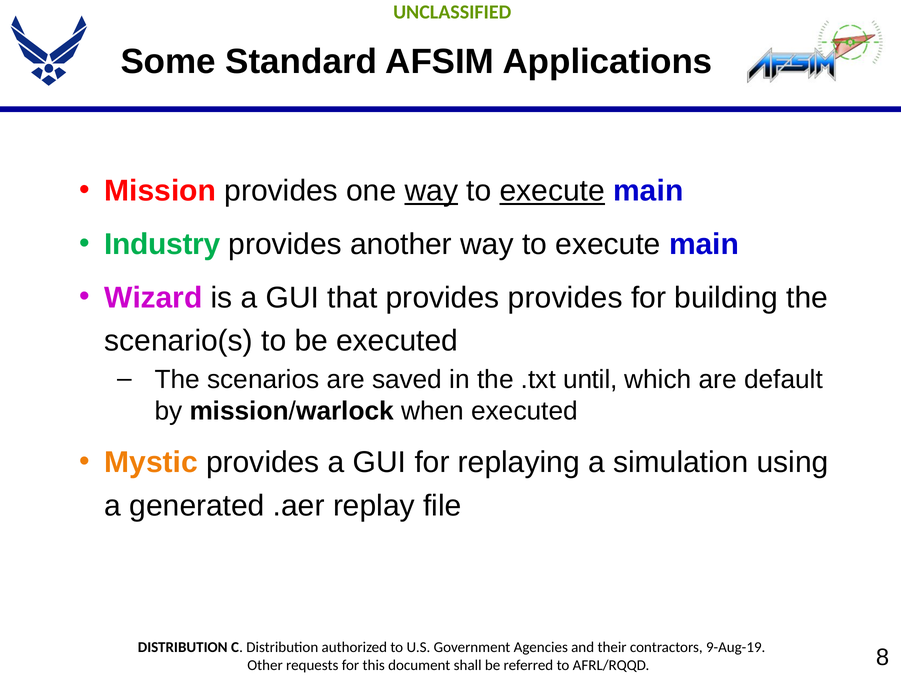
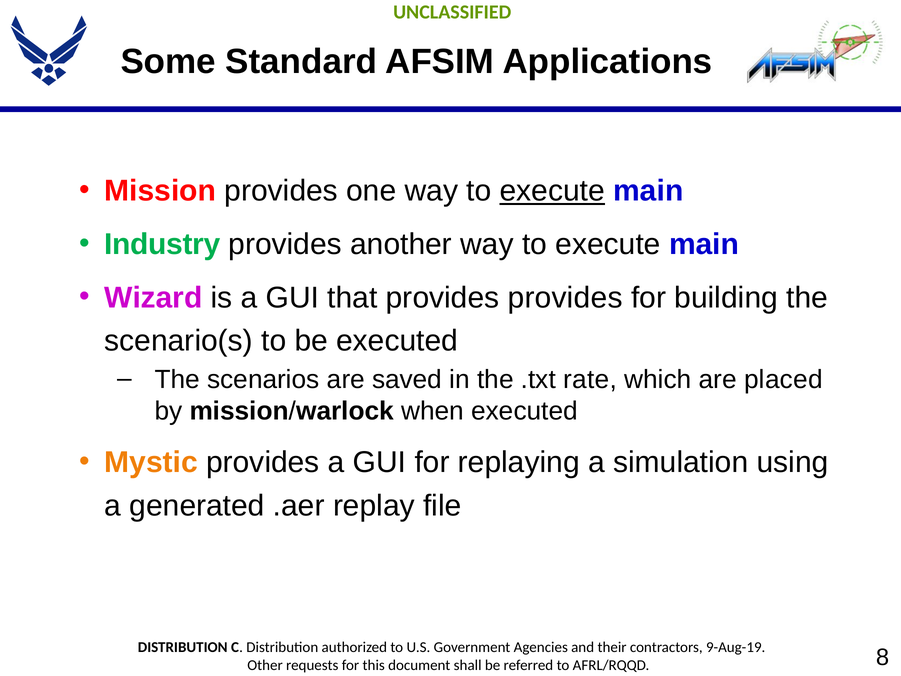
way at (431, 191) underline: present -> none
until: until -> rate
default: default -> placed
